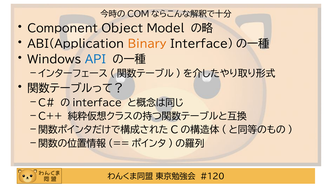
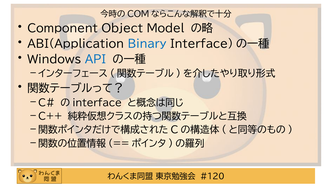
Binary colour: orange -> blue
